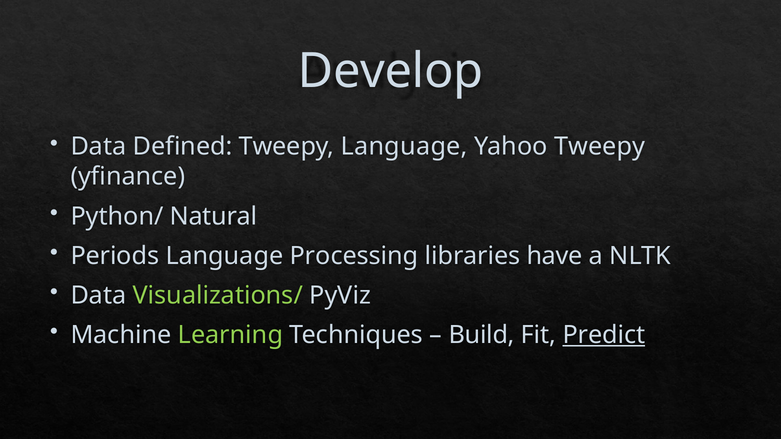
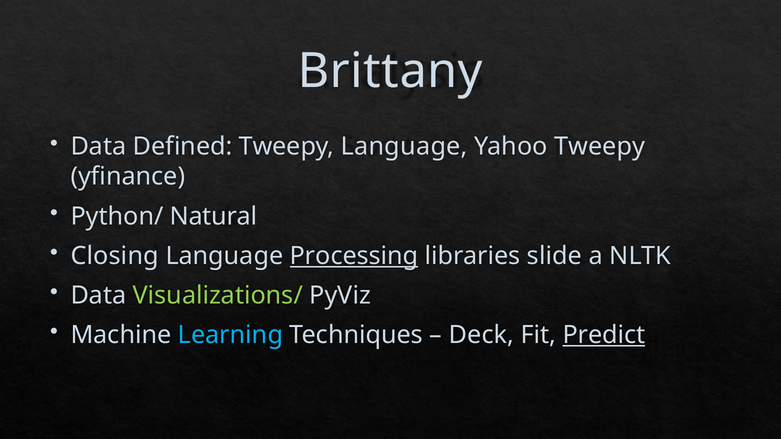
Develop: Develop -> Brittany
Periods: Periods -> Closing
Processing underline: none -> present
have: have -> slide
Learning colour: light green -> light blue
Build: Build -> Deck
